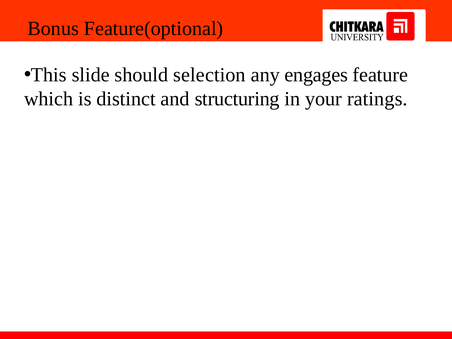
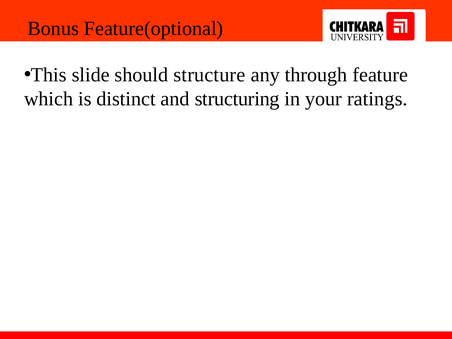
selection: selection -> structure
engages: engages -> through
